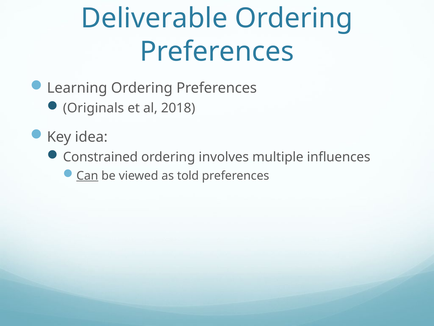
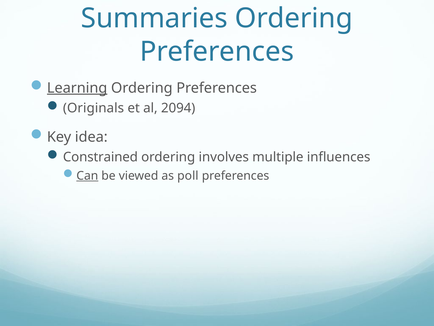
Deliverable: Deliverable -> Summaries
Learning underline: none -> present
2018: 2018 -> 2094
told: told -> poll
